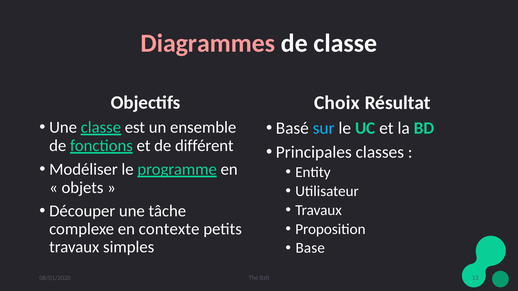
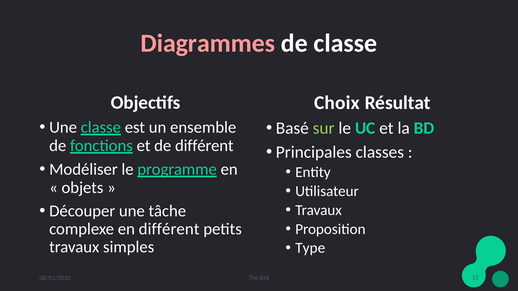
sur colour: light blue -> light green
en contexte: contexte -> différent
Base: Base -> Type
